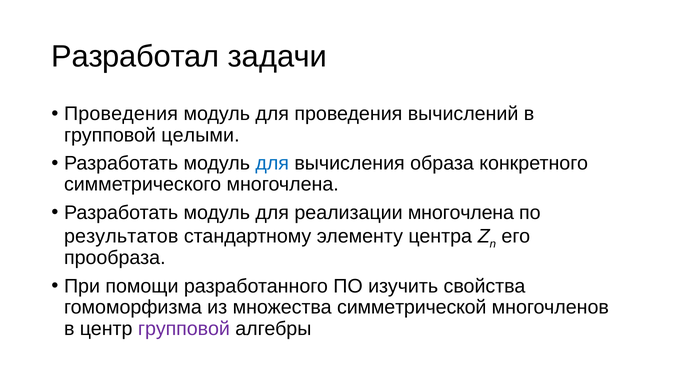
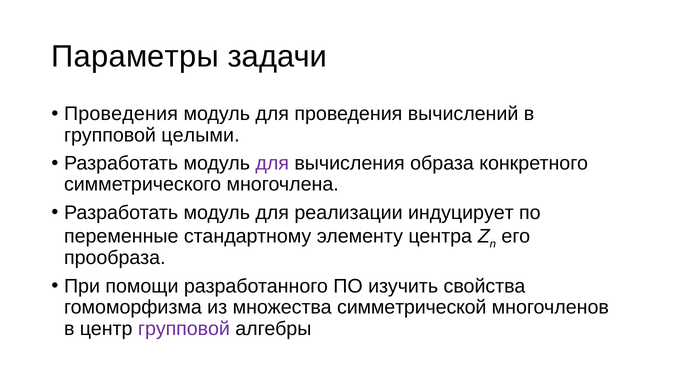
Разработал: Разработал -> Параметры
для at (272, 163) colour: blue -> purple
реализации многочлена: многочлена -> индуцирует
результатов: результатов -> переменные
